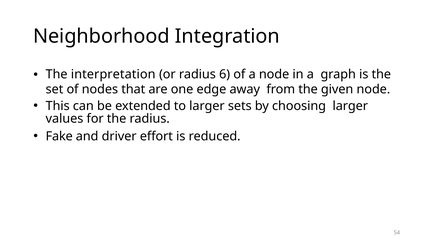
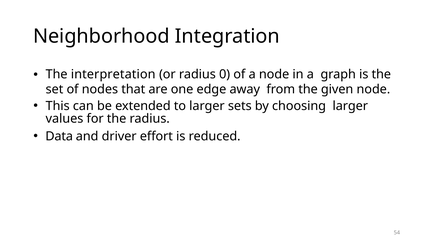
6: 6 -> 0
Fake: Fake -> Data
